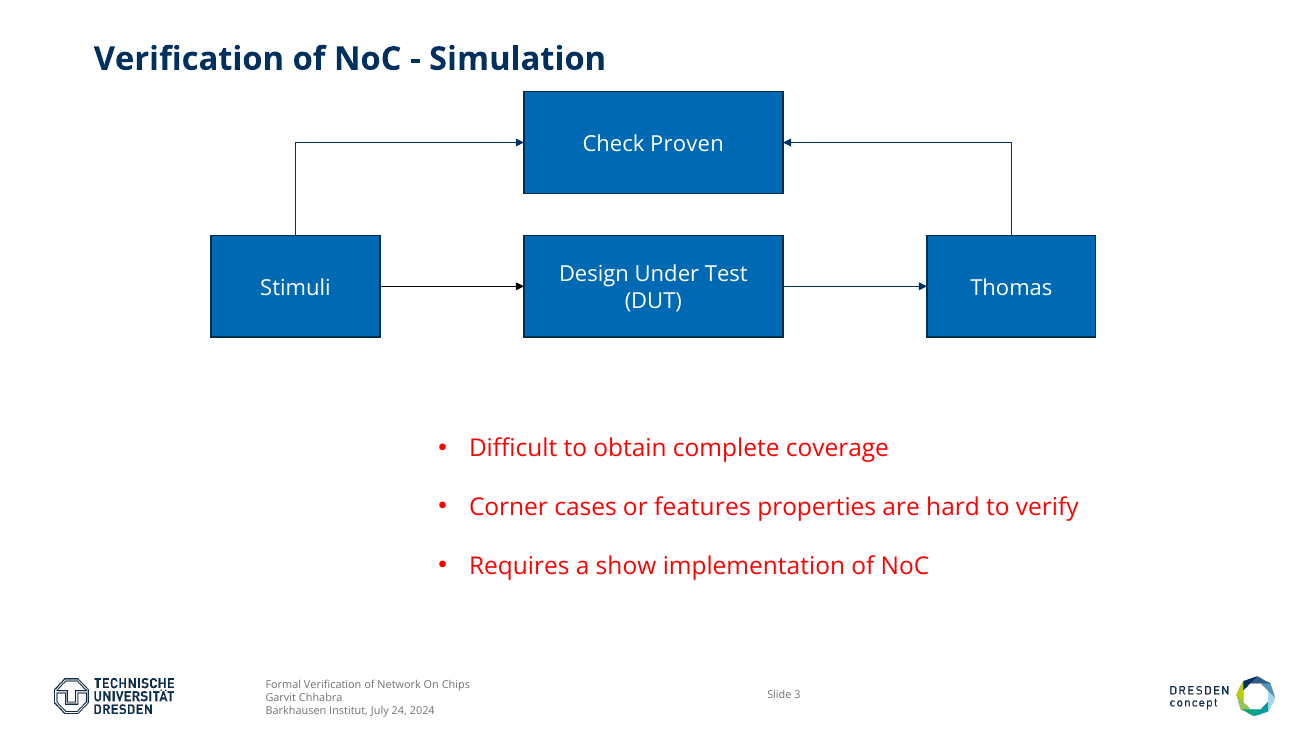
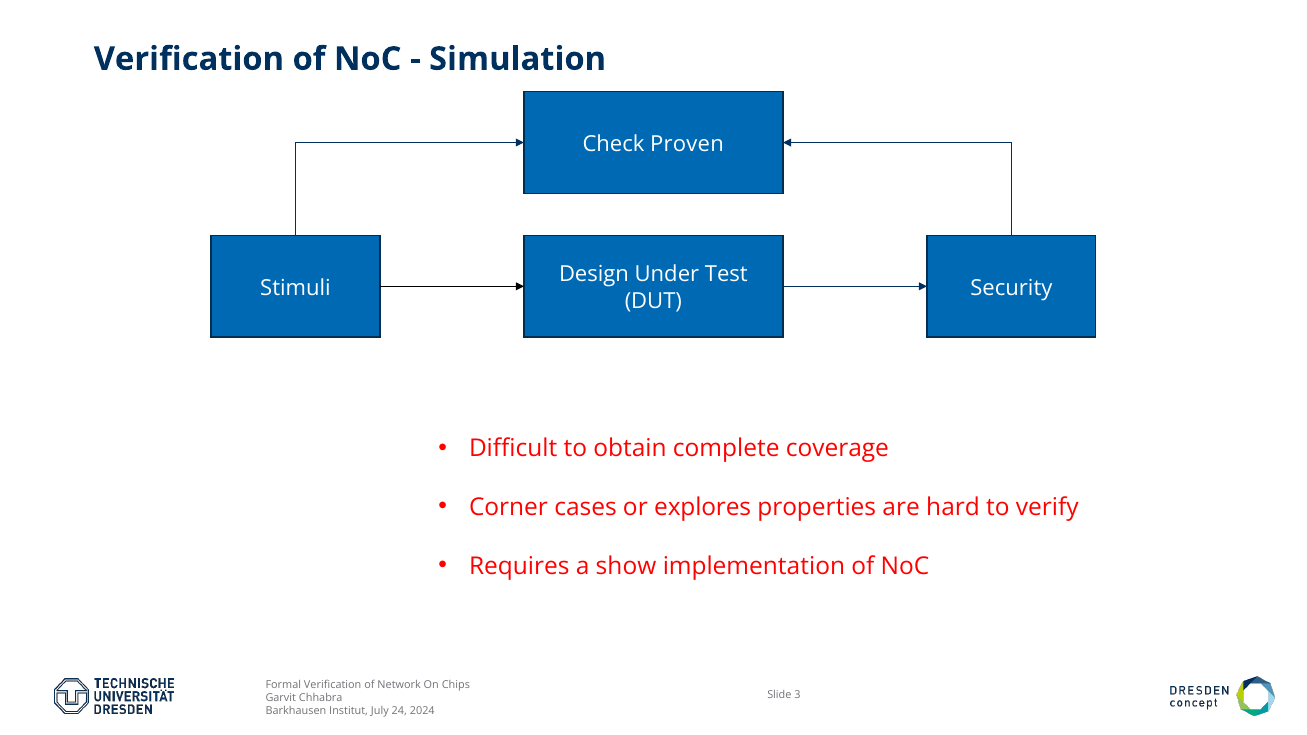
Thomas: Thomas -> Security
features: features -> explores
